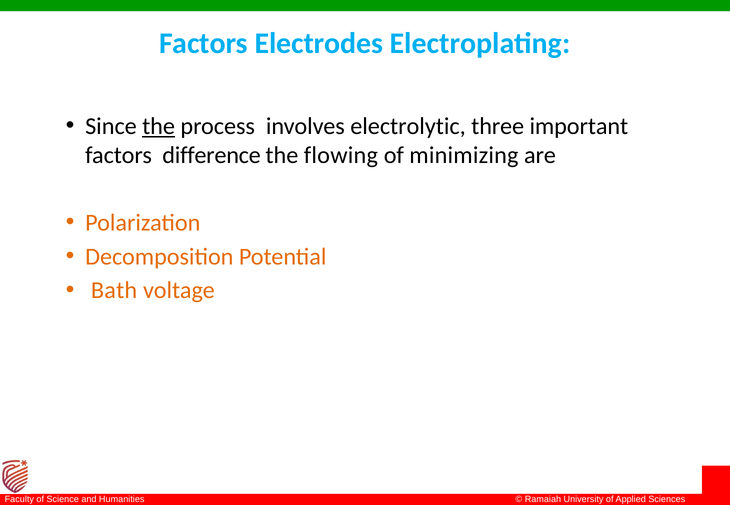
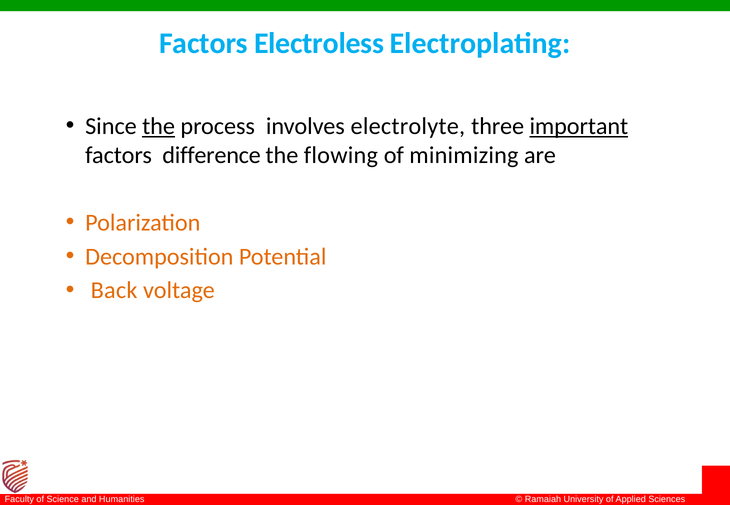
Electrodes: Electrodes -> Electroless
electrolytic: electrolytic -> electrolyte
important underline: none -> present
Bath: Bath -> Back
